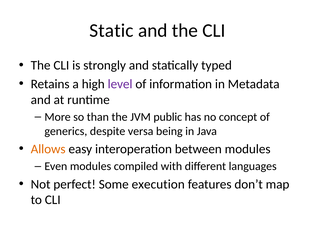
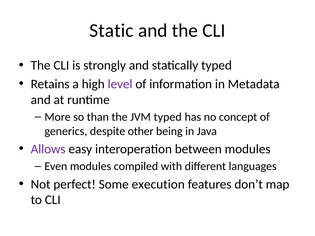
JVM public: public -> typed
versa: versa -> other
Allows colour: orange -> purple
